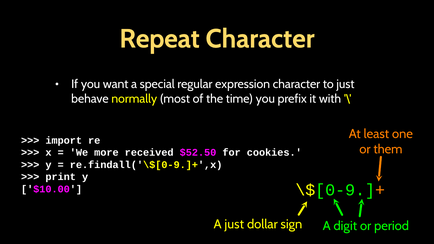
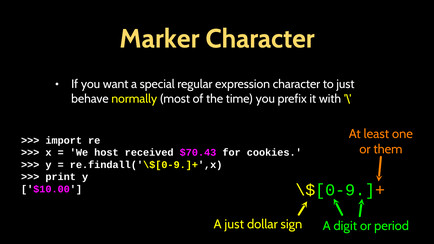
Repeat: Repeat -> Marker
more: more -> host
$52.50: $52.50 -> $70.43
